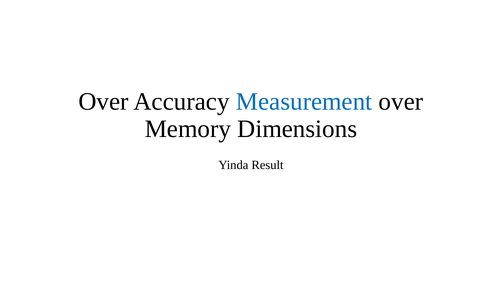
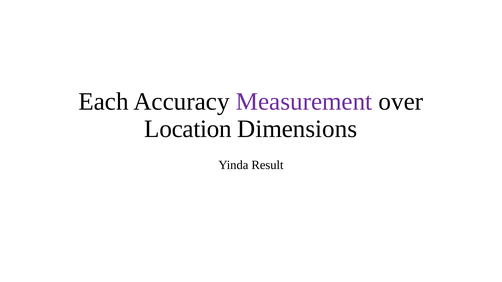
Over at (104, 102): Over -> Each
Measurement colour: blue -> purple
Memory: Memory -> Location
